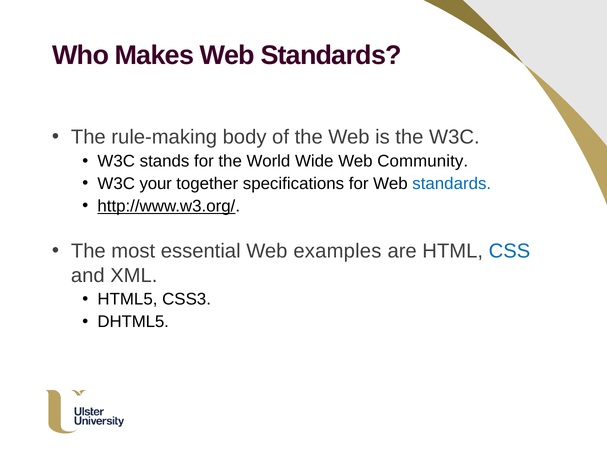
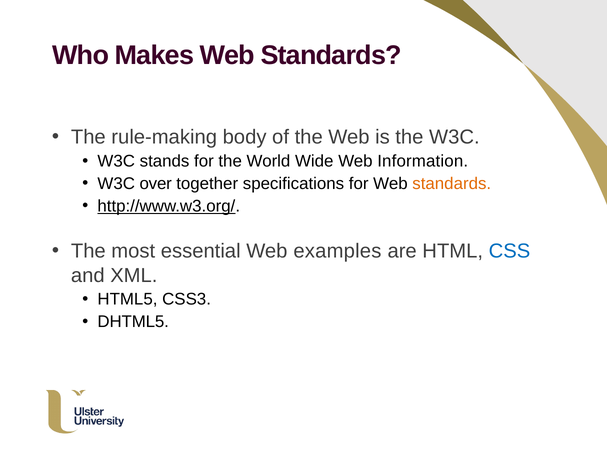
Community: Community -> Information
your: your -> over
standards at (452, 184) colour: blue -> orange
